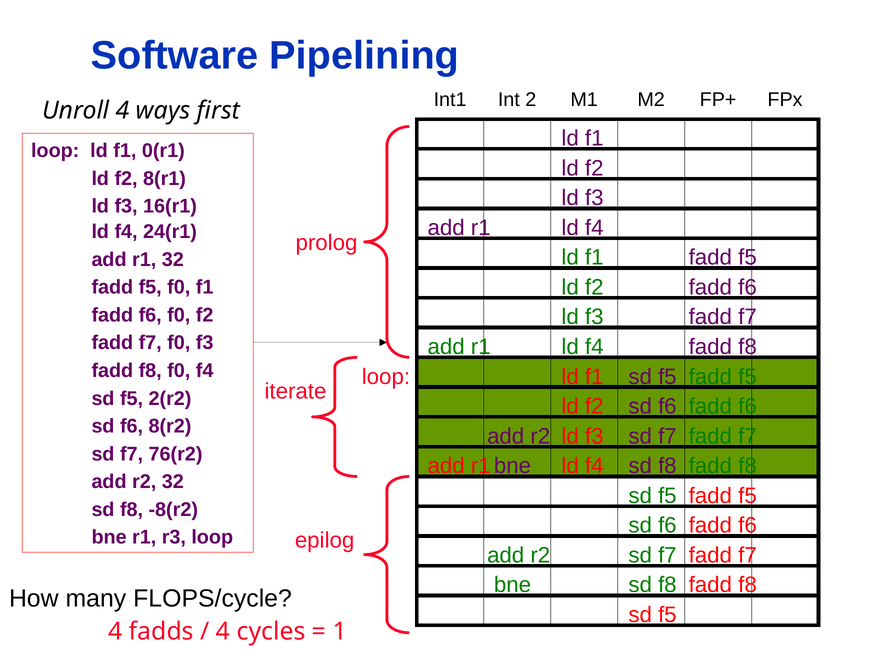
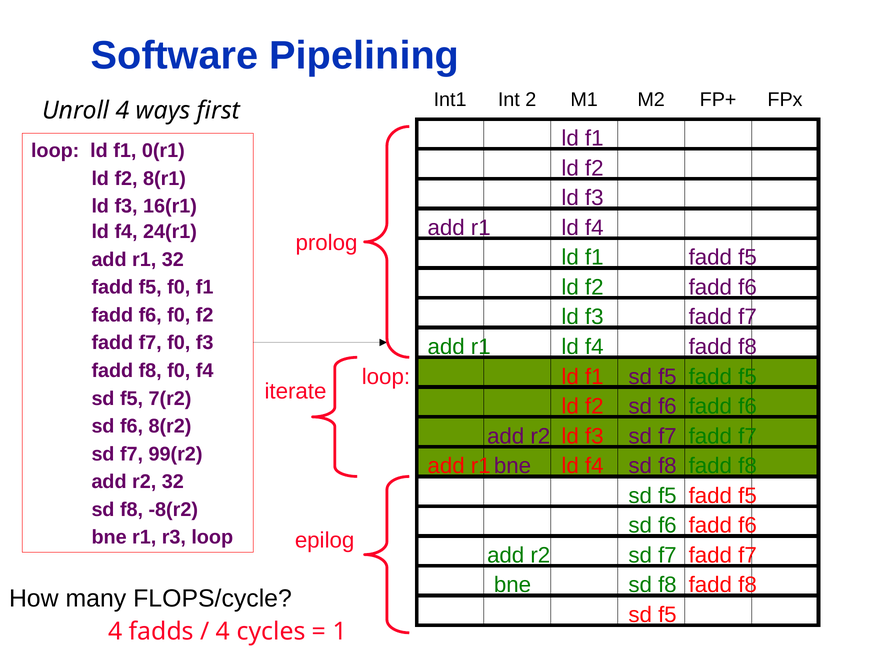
2(r2: 2(r2 -> 7(r2
76(r2: 76(r2 -> 99(r2
